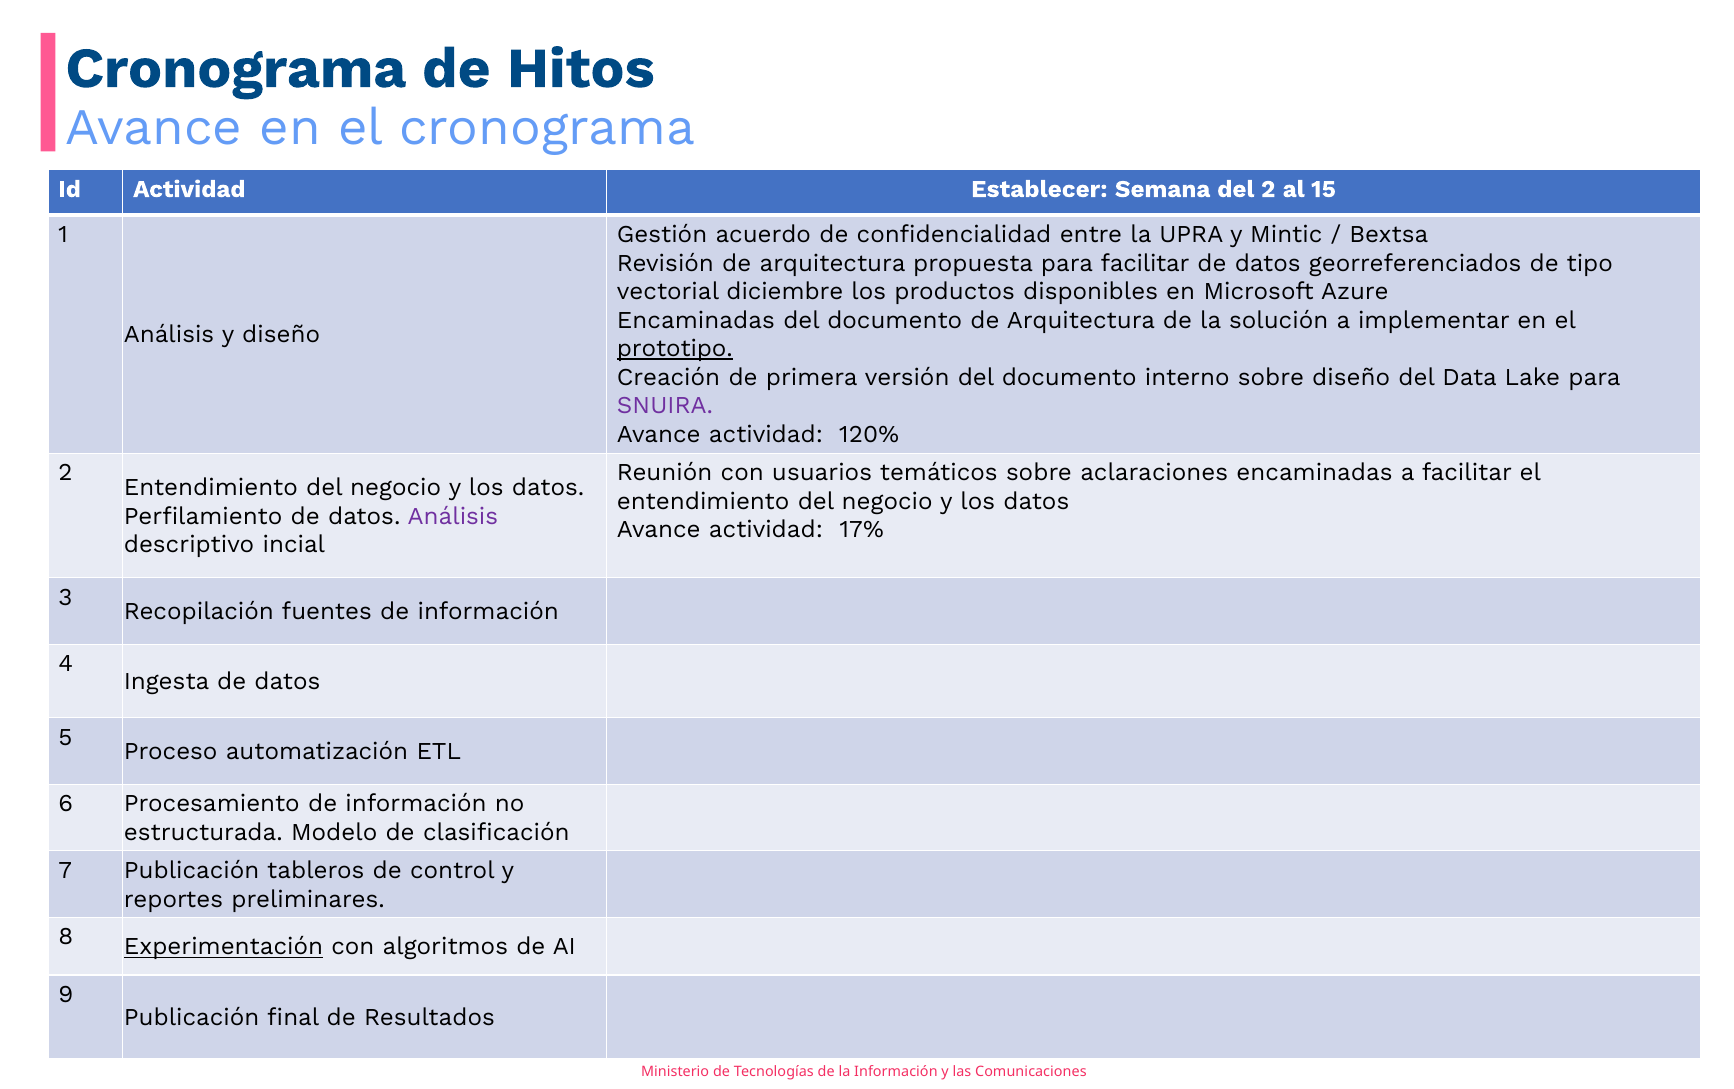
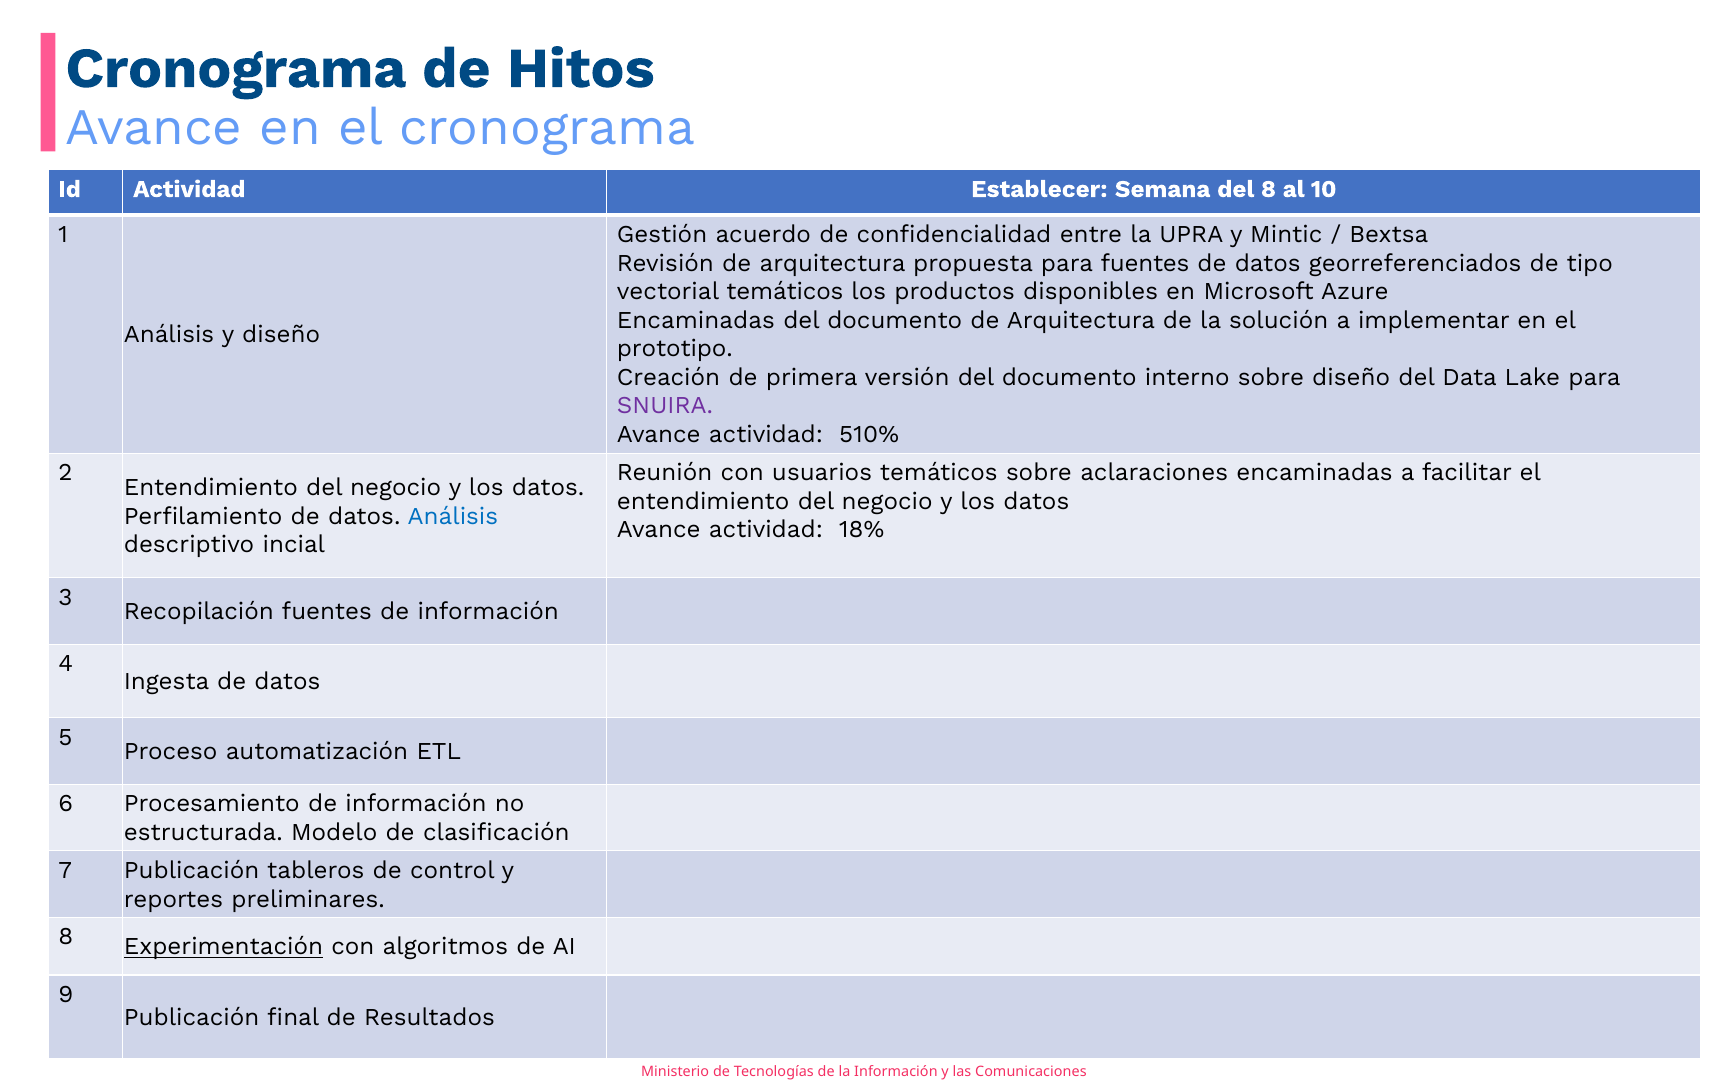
del 2: 2 -> 8
15: 15 -> 10
para facilitar: facilitar -> fuentes
vectorial diciembre: diciembre -> temáticos
prototipo underline: present -> none
120%: 120% -> 510%
Análisis at (453, 516) colour: purple -> blue
17%: 17% -> 18%
